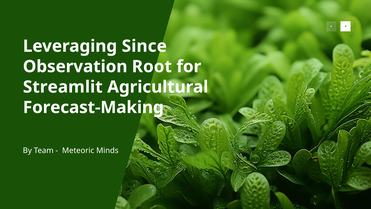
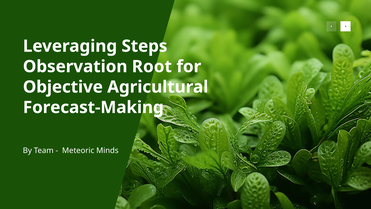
Since: Since -> Steps
Streamlit: Streamlit -> Objective
